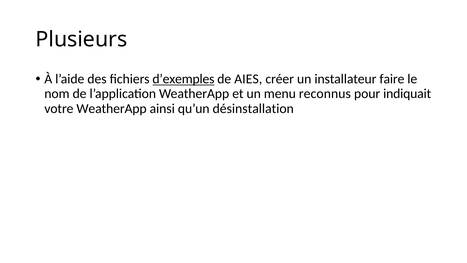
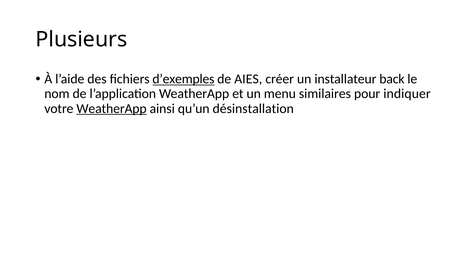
faire: faire -> back
reconnus: reconnus -> similaires
indiquait: indiquait -> indiquer
WeatherApp at (112, 108) underline: none -> present
